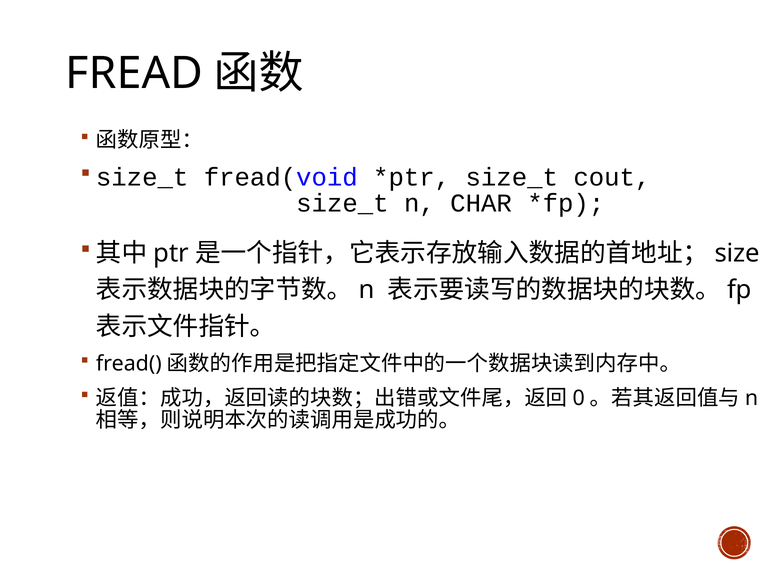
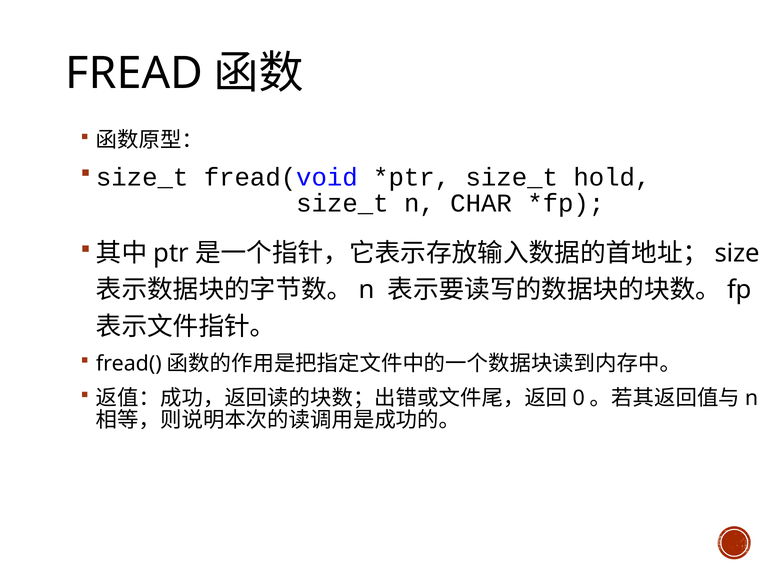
cout: cout -> hold
